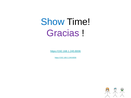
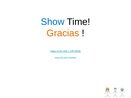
Gracias colour: purple -> orange
